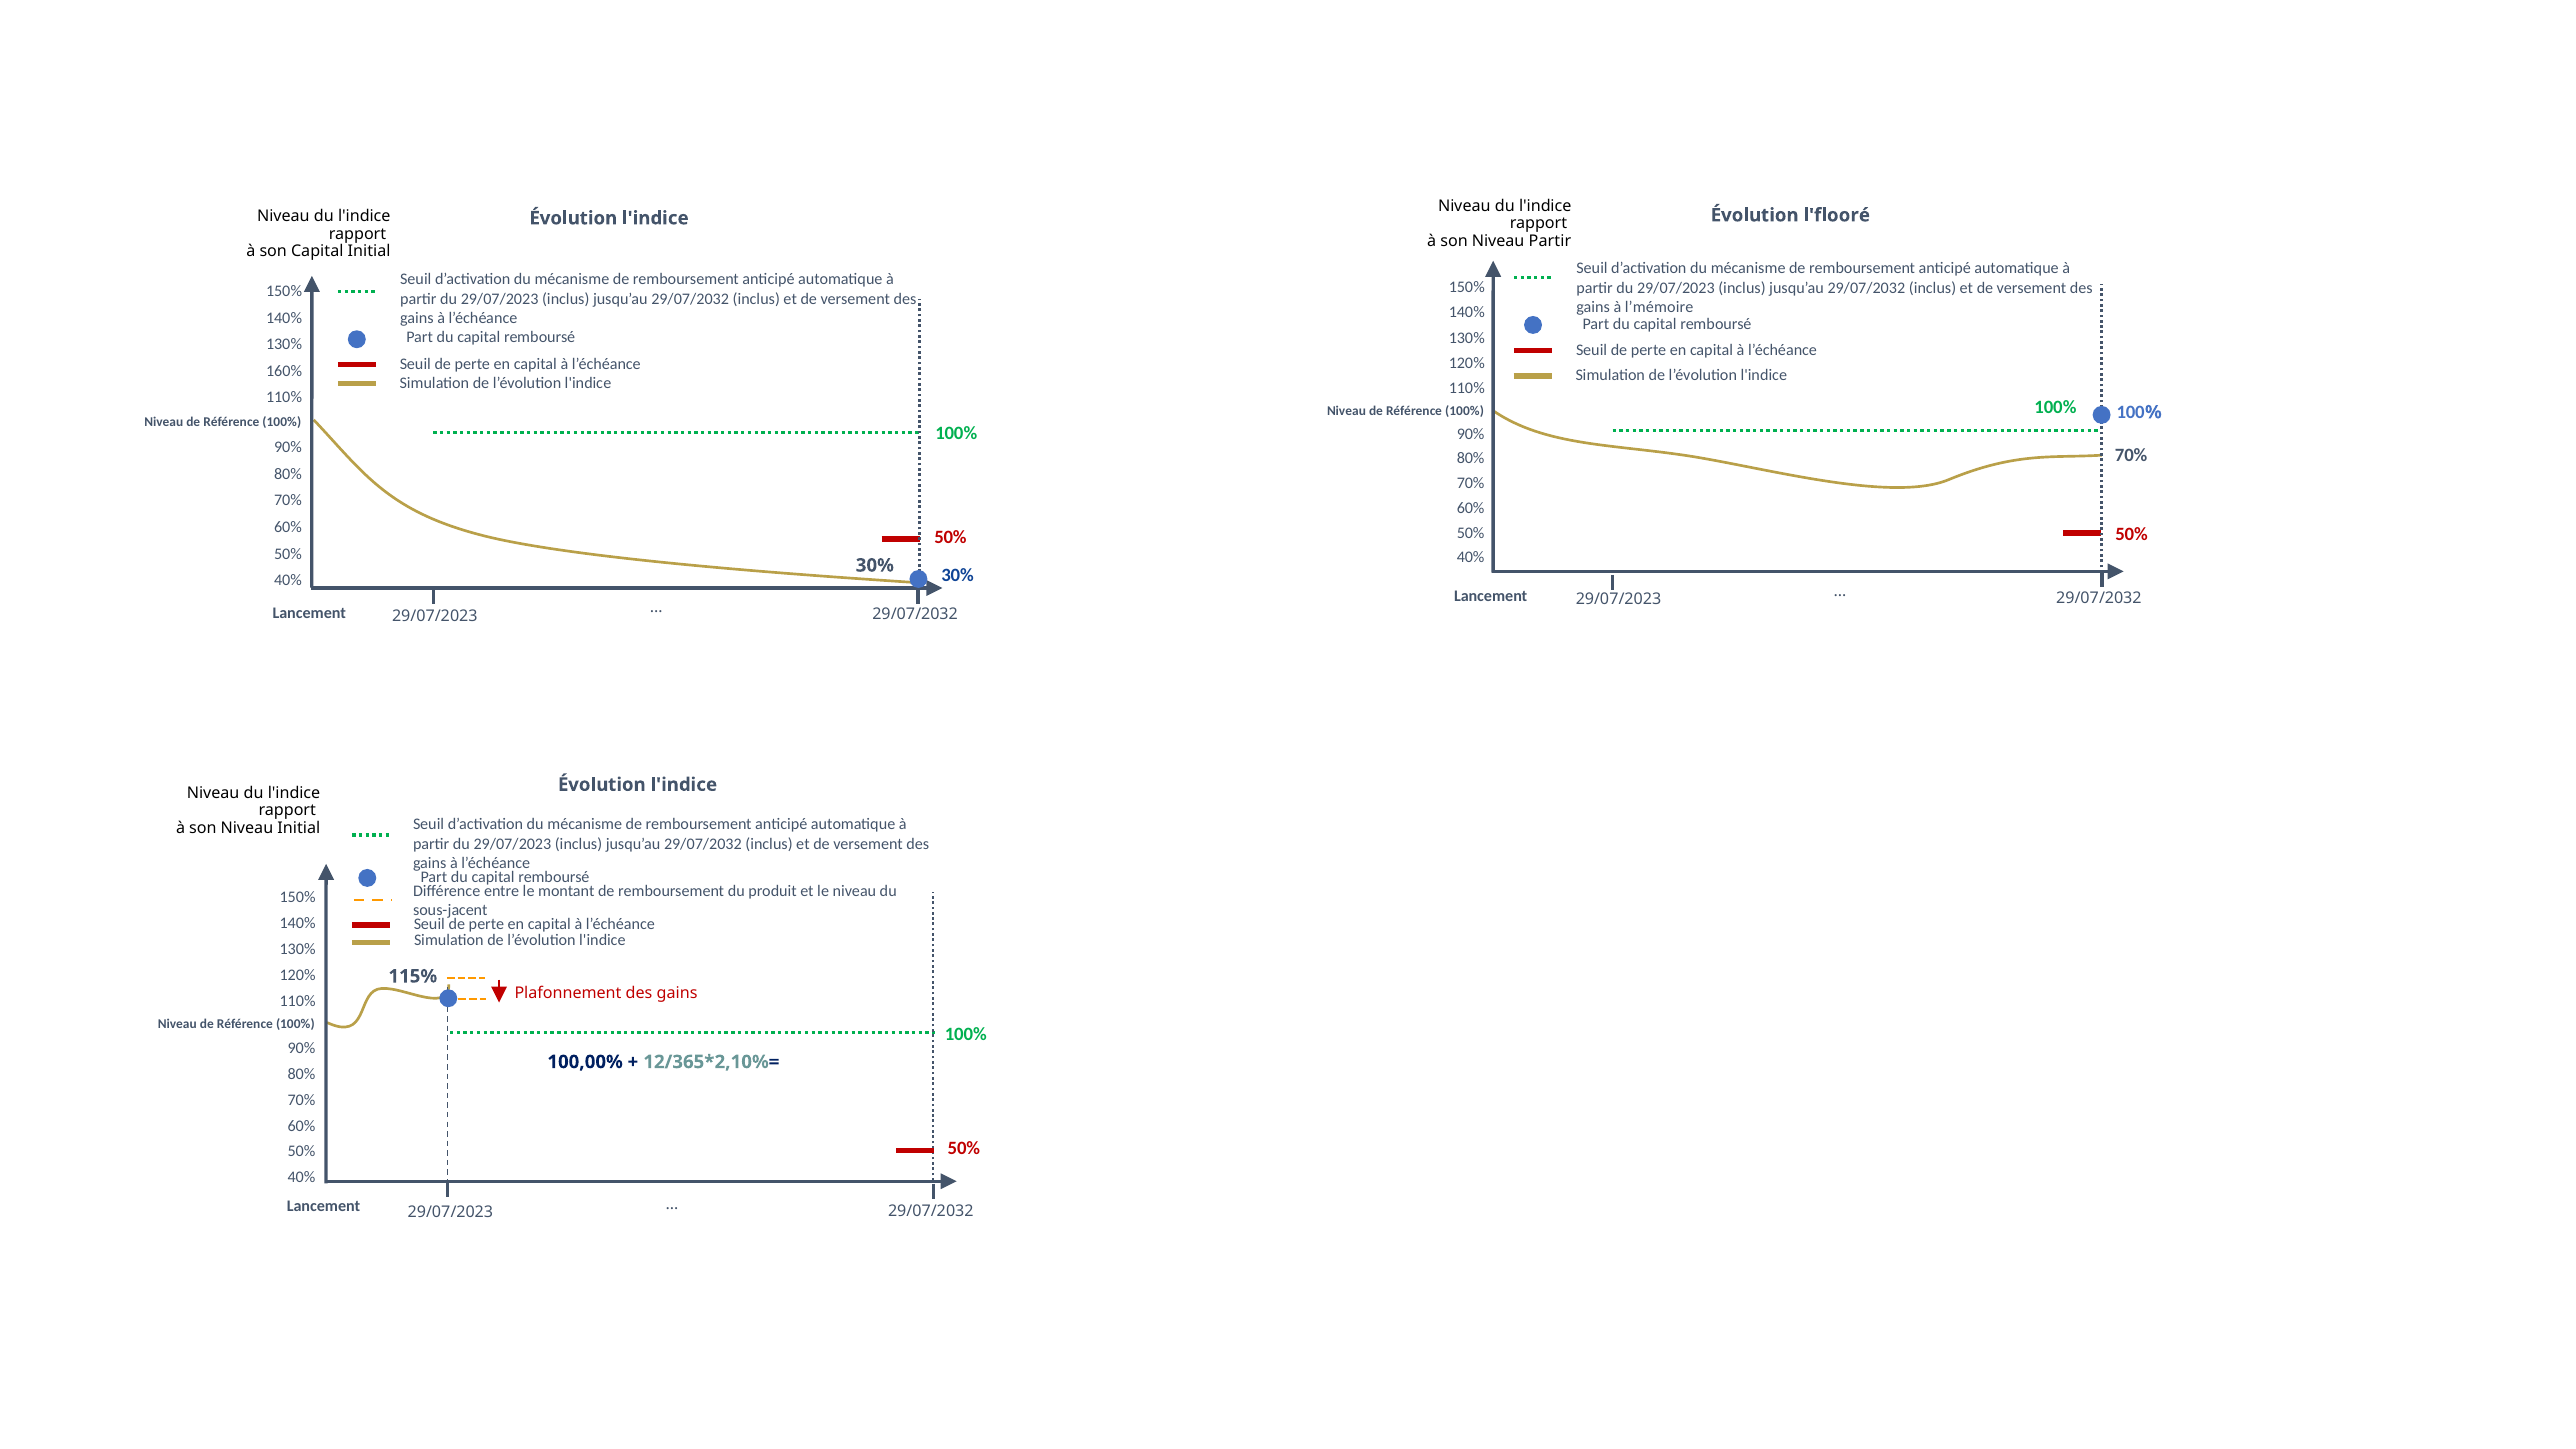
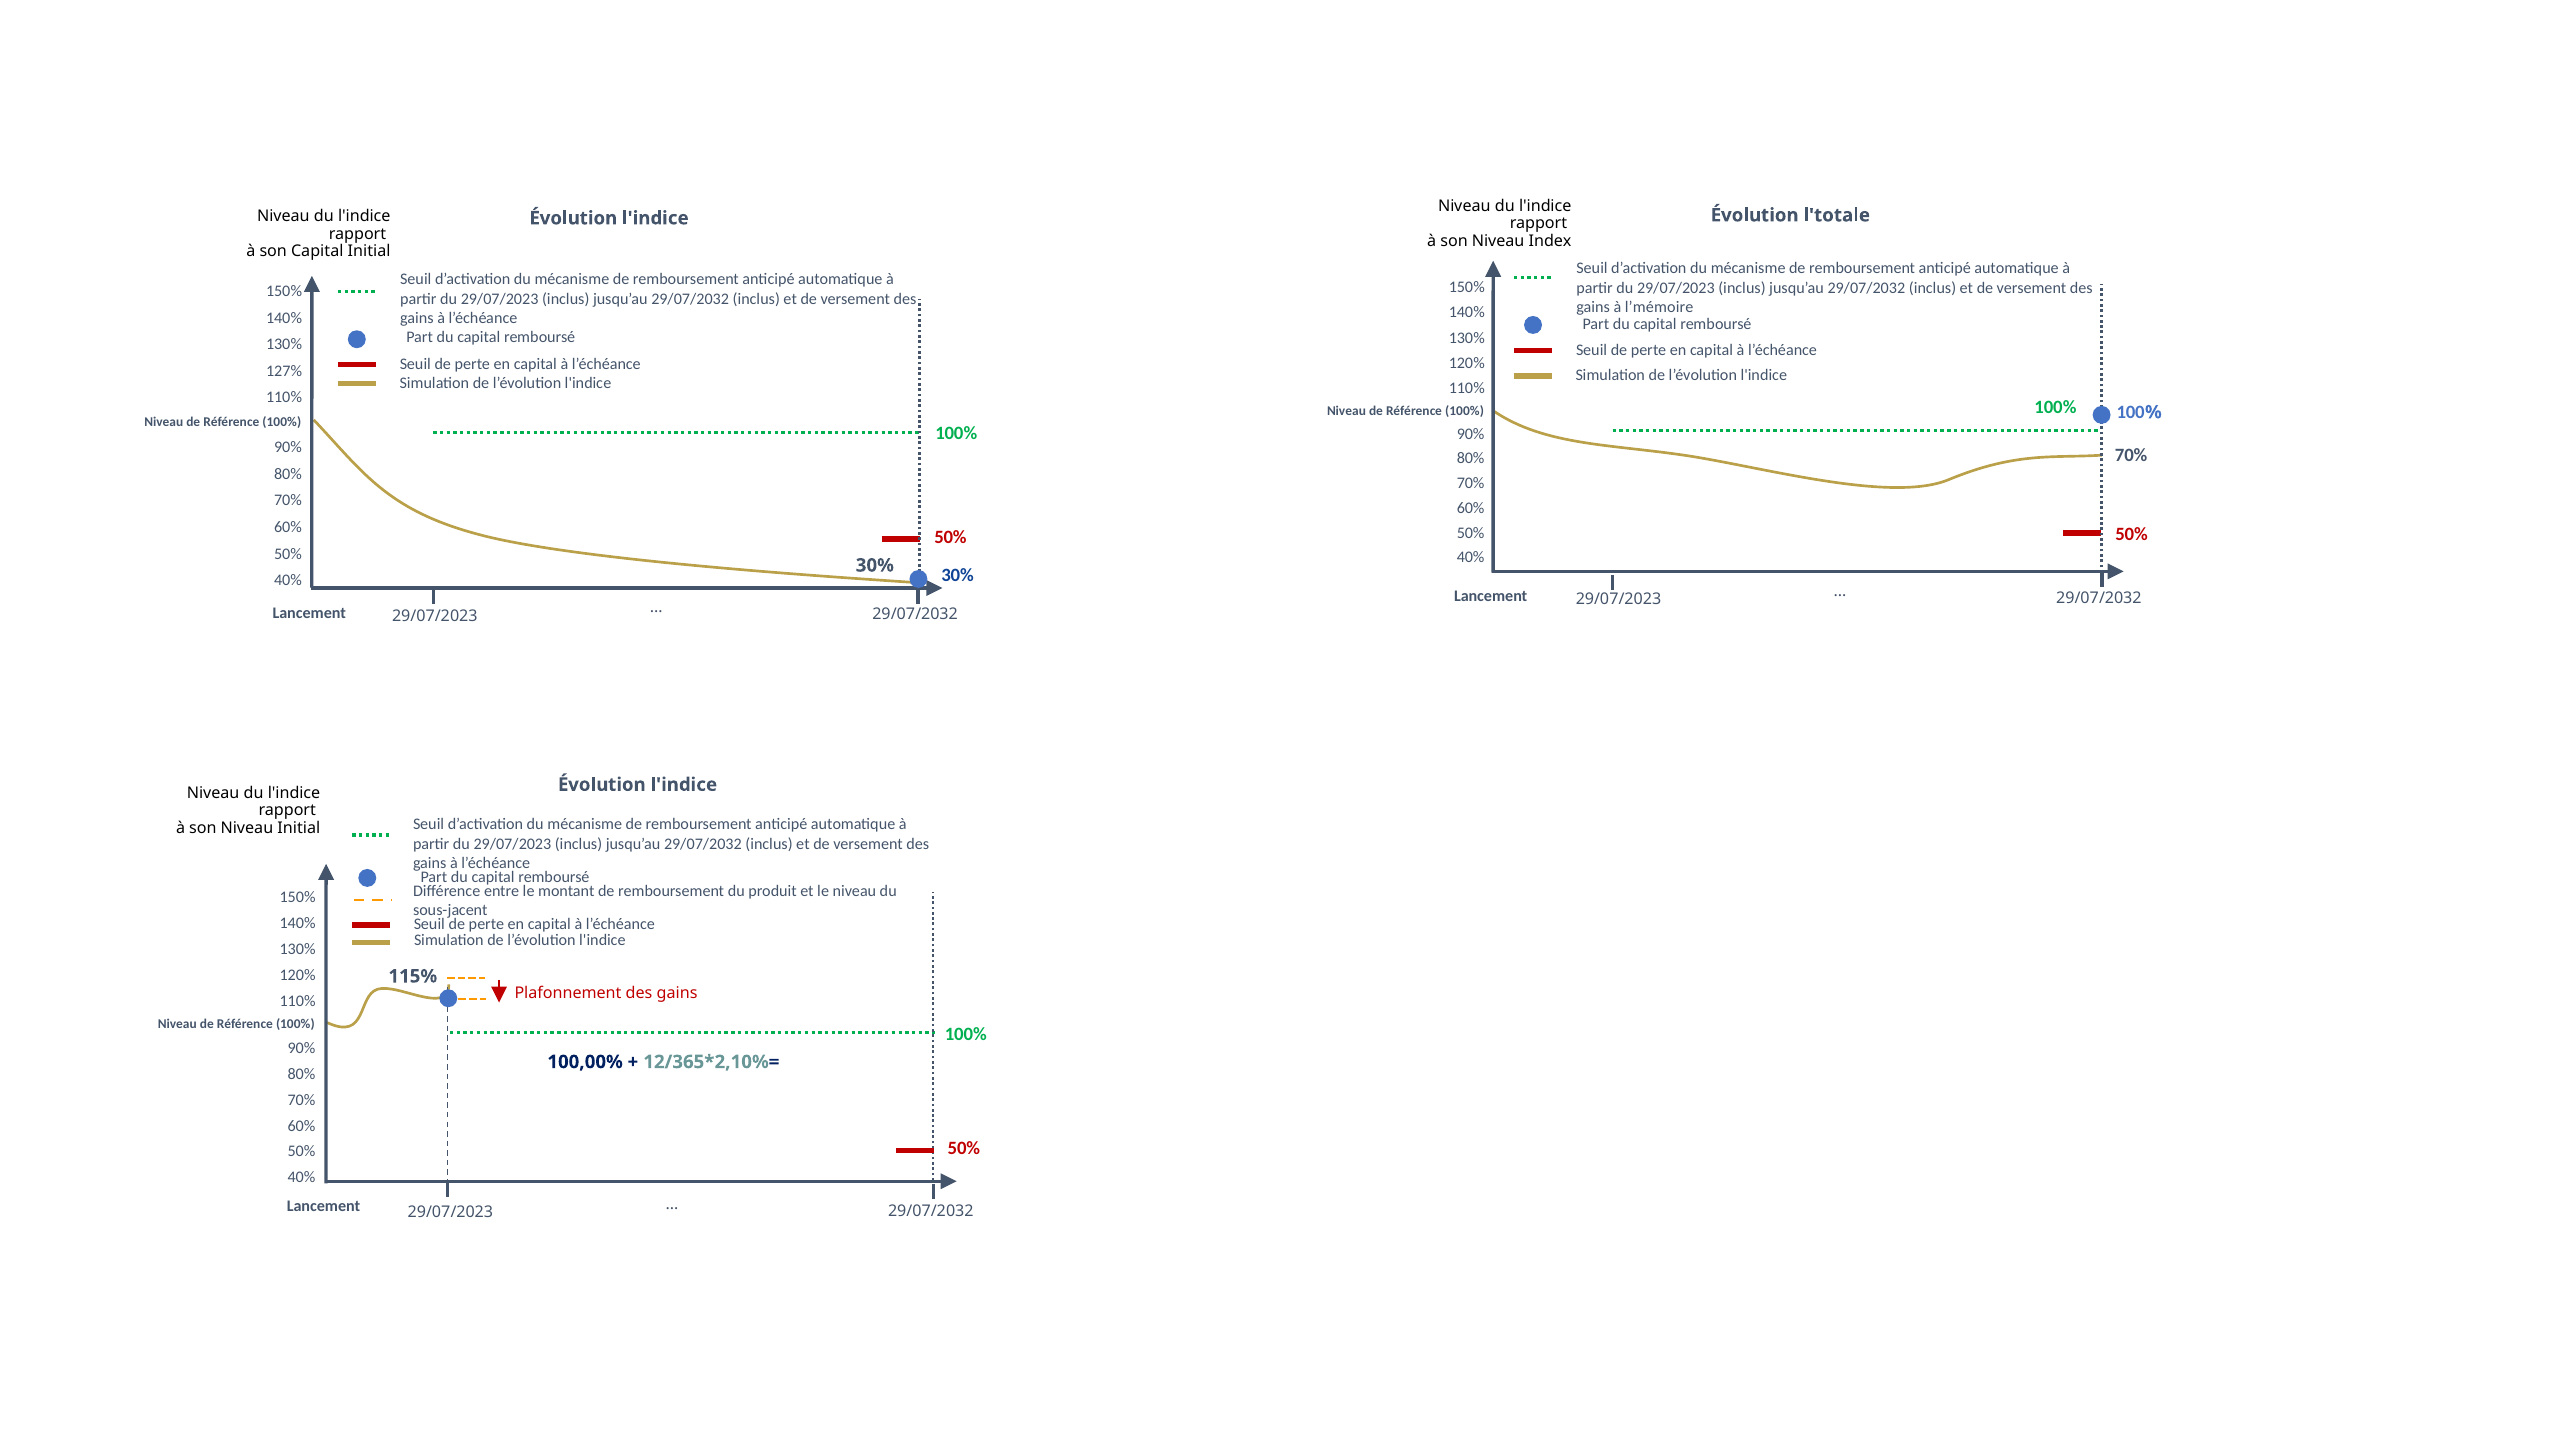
l'flooré: l'flooré -> l'totale
Niveau Partir: Partir -> Index
160%: 160% -> 127%
